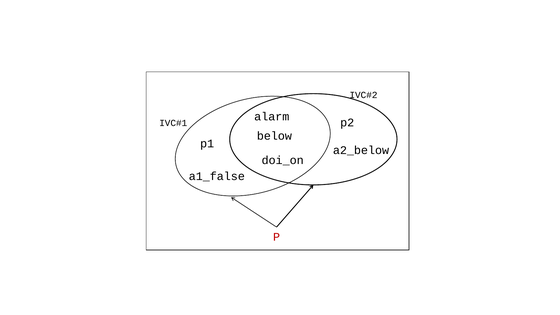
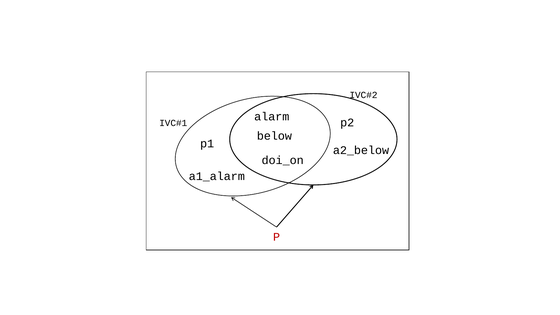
a1_false: a1_false -> a1_alarm
